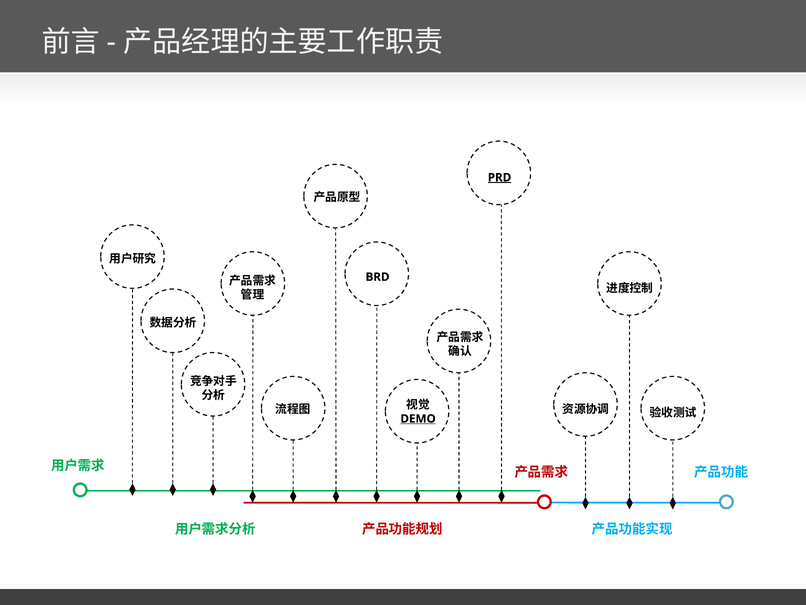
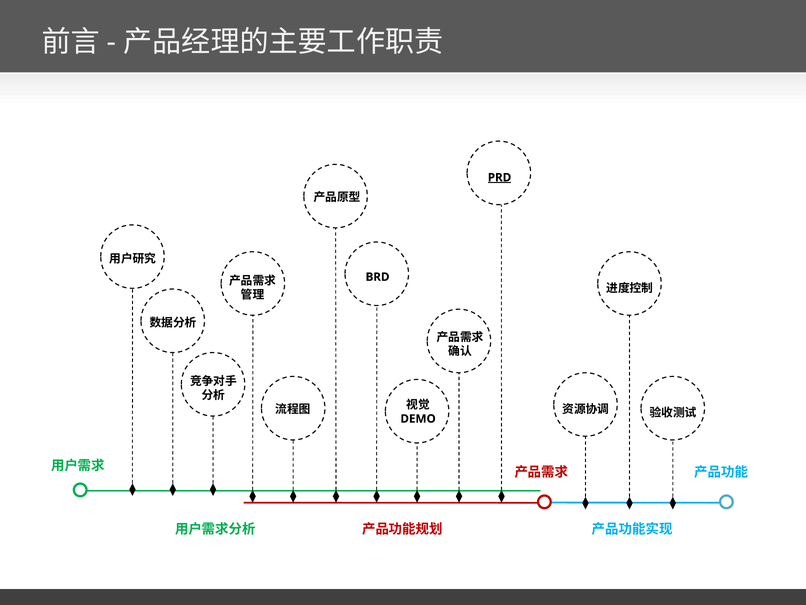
DEMO underline: present -> none
